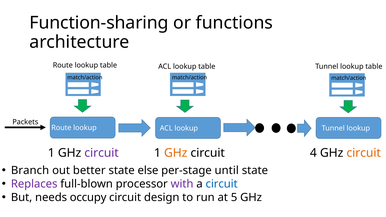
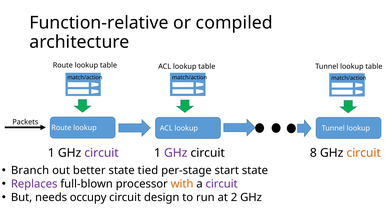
Function-sharing: Function-sharing -> Function-relative
functions: functions -> compiled
GHz at (176, 153) colour: orange -> purple
4: 4 -> 8
else: else -> tied
until: until -> start
with colour: purple -> orange
circuit at (222, 184) colour: blue -> purple
5: 5 -> 2
